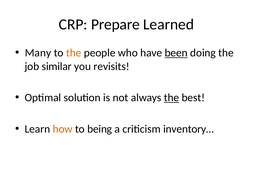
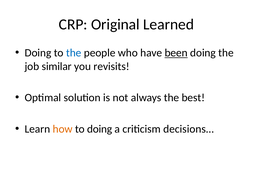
Prepare: Prepare -> Original
Many at (38, 53): Many -> Doing
the at (74, 53) colour: orange -> blue
the at (172, 98) underline: present -> none
to being: being -> doing
inventory…: inventory… -> decisions…
